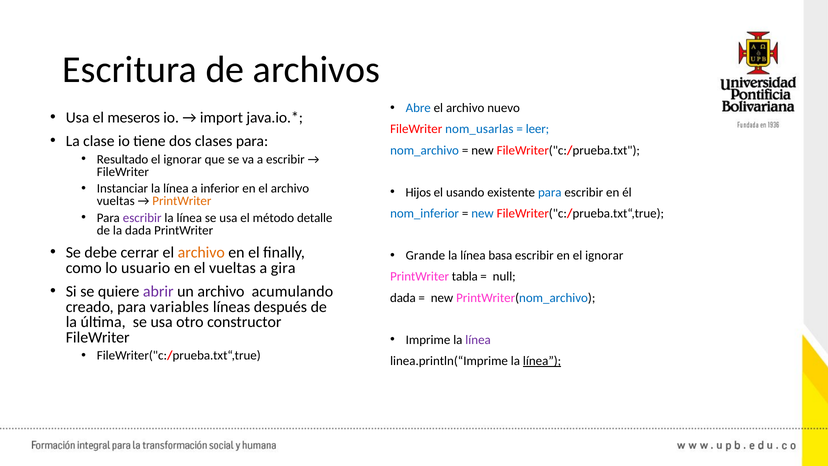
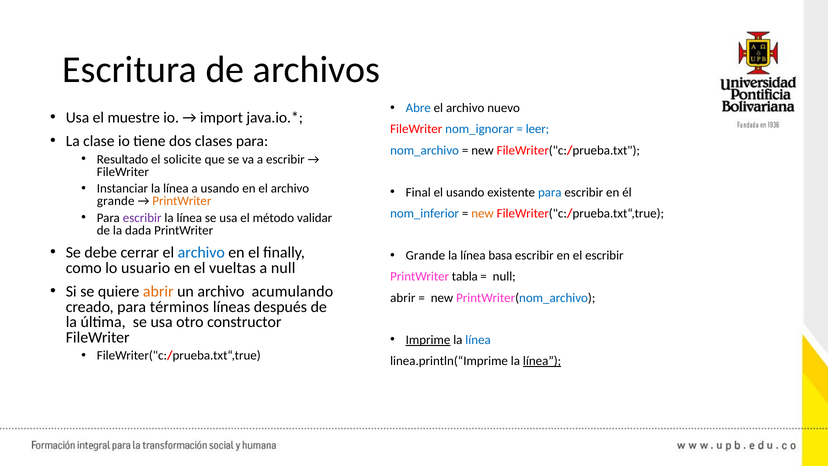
meseros: meseros -> muestre
nom_usarlas: nom_usarlas -> nom_ignorar
ignorar at (183, 159): ignorar -> solicite
a inferior: inferior -> usando
Hijos: Hijos -> Final
vueltas at (116, 201): vueltas -> grande
new at (482, 213) colour: blue -> orange
detalle: detalle -> validar
archivo at (201, 252) colour: orange -> blue
en el ignorar: ignorar -> escribir
a gira: gira -> null
abrir at (158, 292) colour: purple -> orange
dada at (403, 298): dada -> abrir
variables: variables -> términos
Imprime underline: none -> present
línea at (478, 340) colour: purple -> blue
